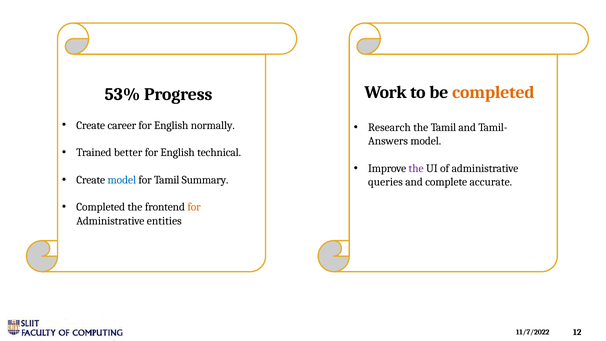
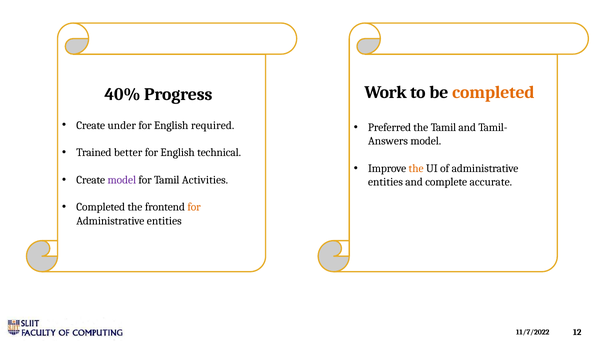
53%: 53% -> 40%
career: career -> under
normally: normally -> required
Research: Research -> Preferred
the at (416, 168) colour: purple -> orange
model at (122, 180) colour: blue -> purple
Summary: Summary -> Activities
queries at (385, 182): queries -> entities
